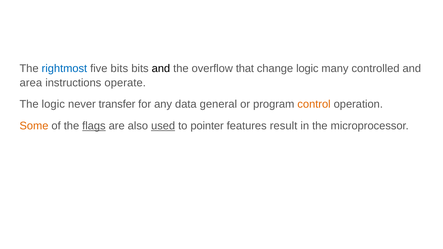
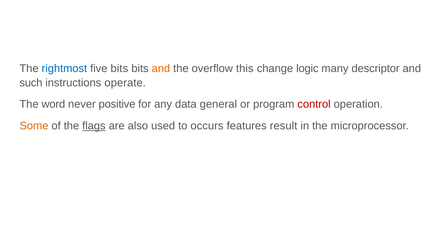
and at (161, 68) colour: black -> orange
that: that -> this
controlled: controlled -> descriptor
area: area -> such
The logic: logic -> word
transfer: transfer -> positive
control colour: orange -> red
used underline: present -> none
pointer: pointer -> occurs
